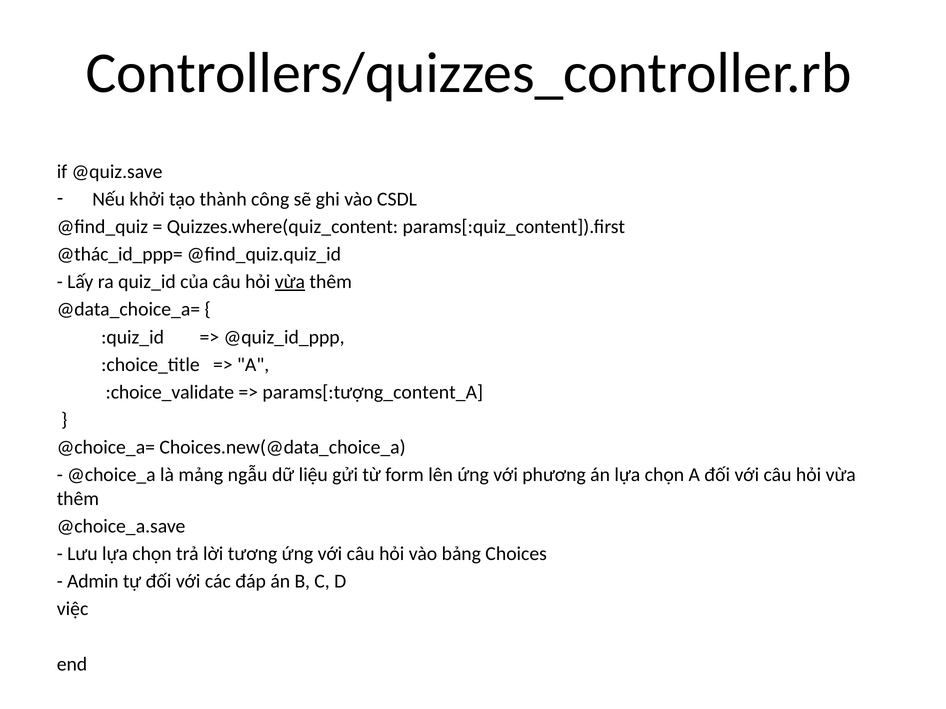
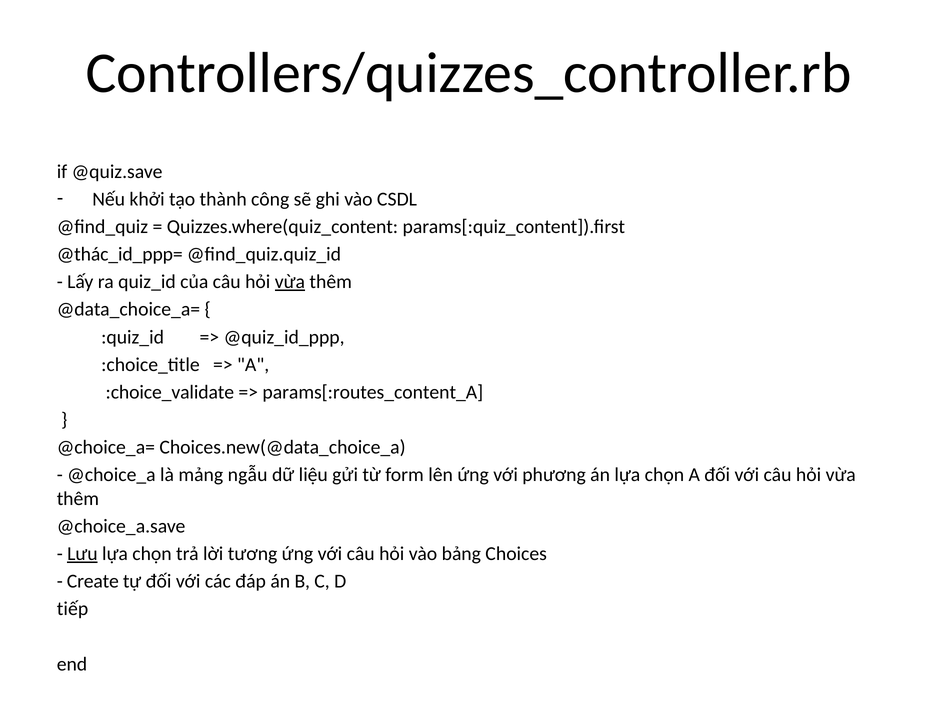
params[:tượng_content_A: params[:tượng_content_A -> params[:routes_content_A
Lưu underline: none -> present
Admin: Admin -> Create
việc: việc -> tiếp
